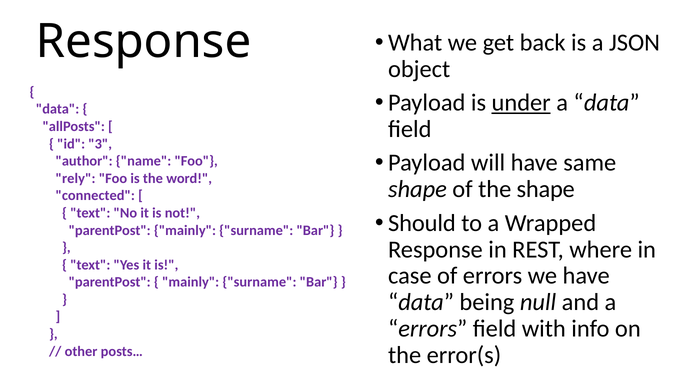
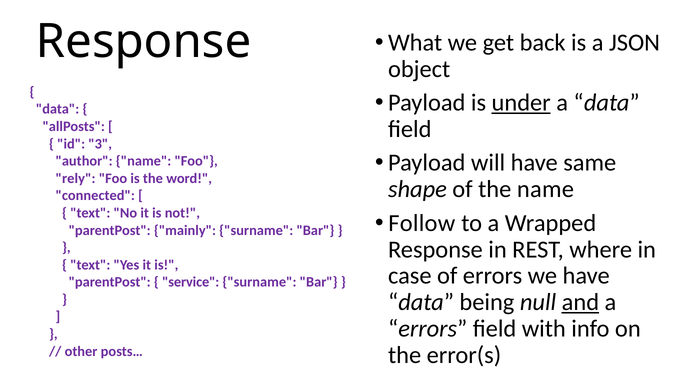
the shape: shape -> name
Should: Should -> Follow
mainly at (191, 282): mainly -> service
and underline: none -> present
